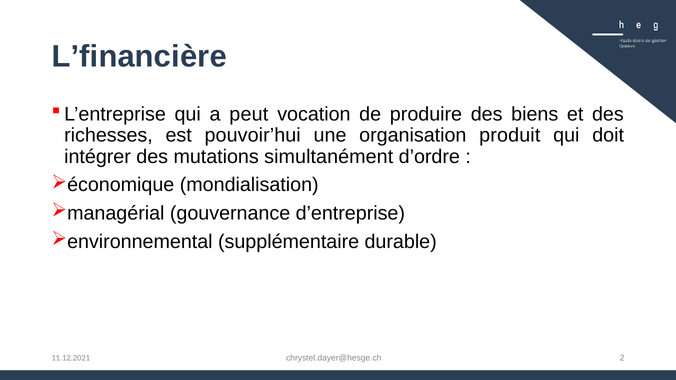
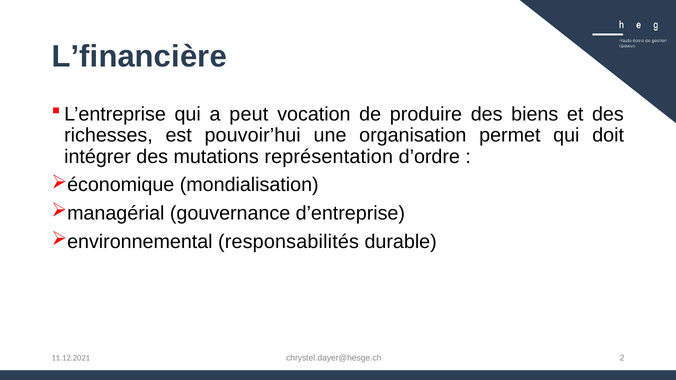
produit: produit -> permet
simultanément: simultanément -> représentation
supplémentaire: supplémentaire -> responsabilités
